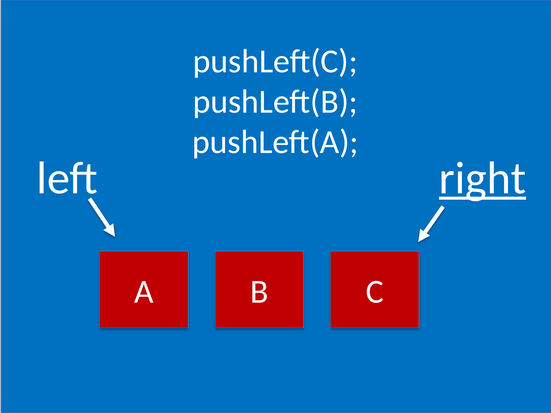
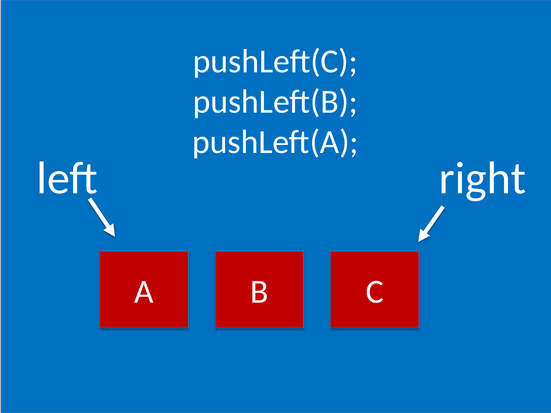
right underline: present -> none
